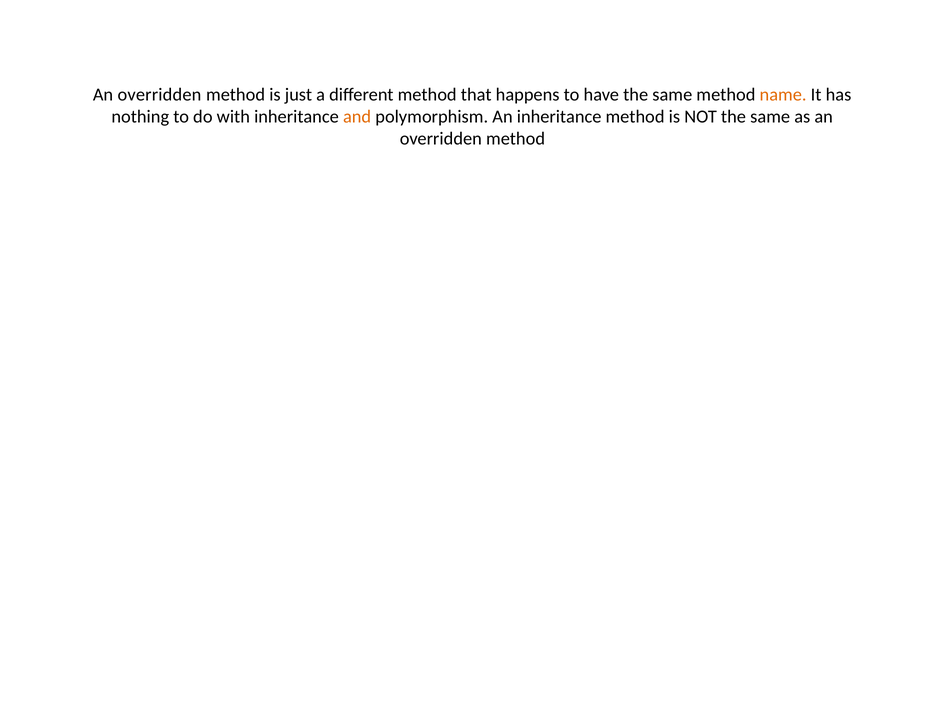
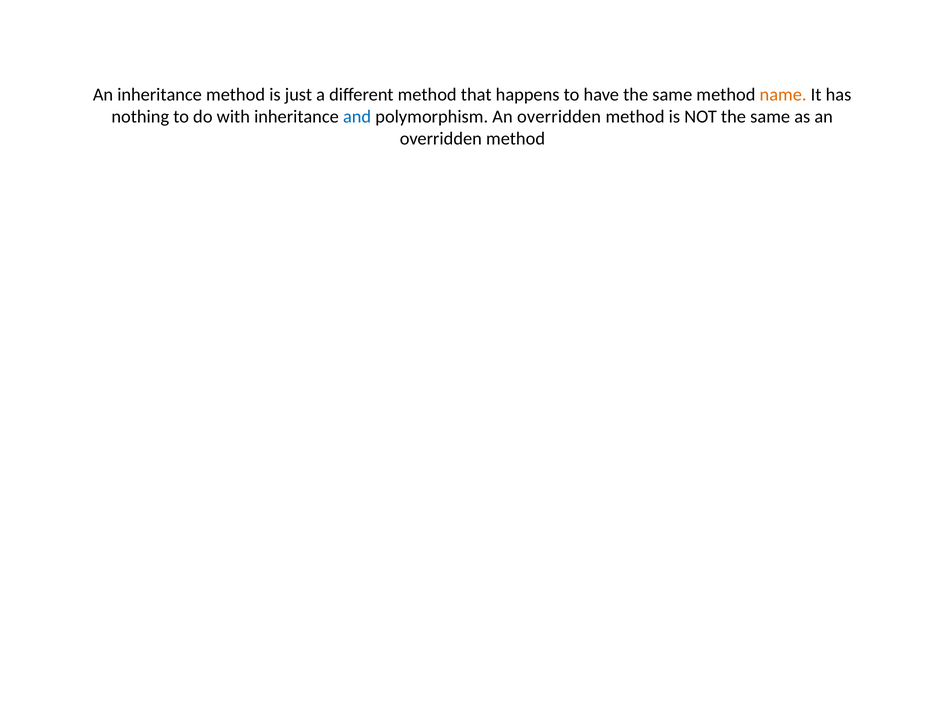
overridden at (159, 94): overridden -> inheritance
and colour: orange -> blue
polymorphism An inheritance: inheritance -> overridden
